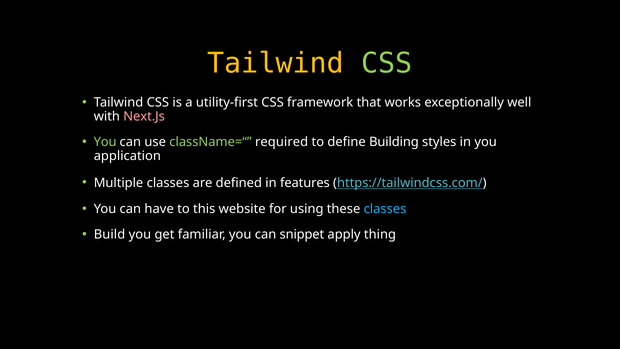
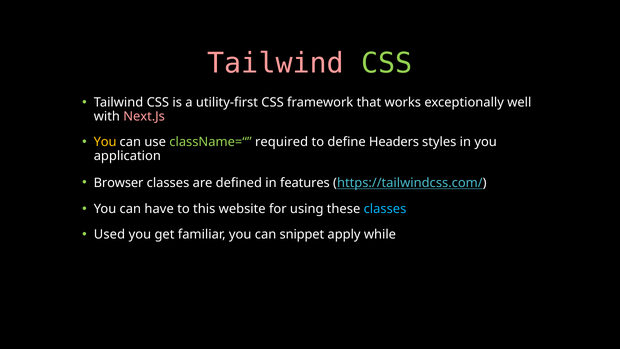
Tailwind at (276, 64) colour: yellow -> pink
You at (105, 142) colour: light green -> yellow
Building: Building -> Headers
Multiple: Multiple -> Browser
Build: Build -> Used
thing: thing -> while
